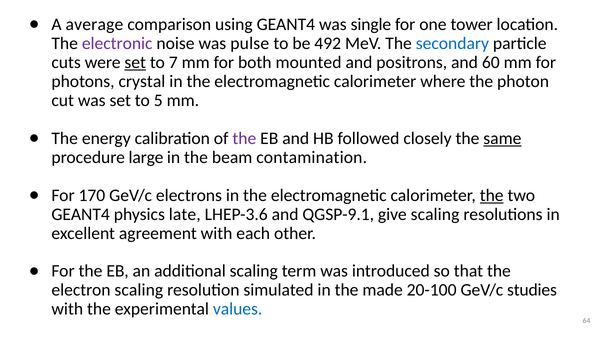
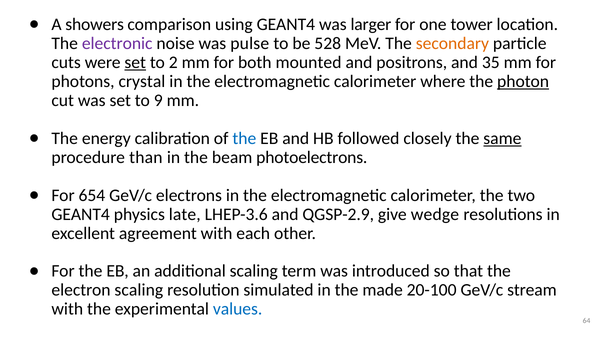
average: average -> showers
single: single -> larger
492: 492 -> 528
secondary colour: blue -> orange
7: 7 -> 2
60: 60 -> 35
photon underline: none -> present
5: 5 -> 9
the at (244, 138) colour: purple -> blue
large: large -> than
contamination: contamination -> photoelectrons
170: 170 -> 654
the at (492, 195) underline: present -> none
QGSP-9.1: QGSP-9.1 -> QGSP-2.9
give scaling: scaling -> wedge
studies: studies -> stream
